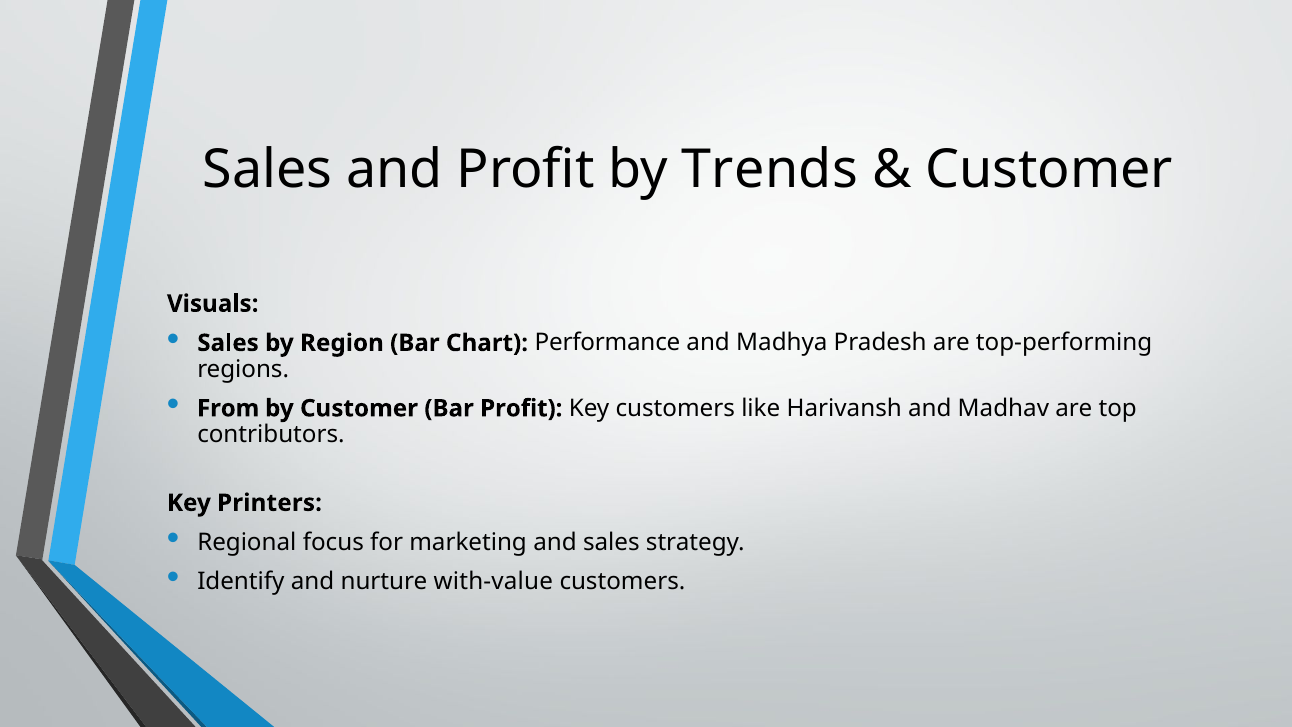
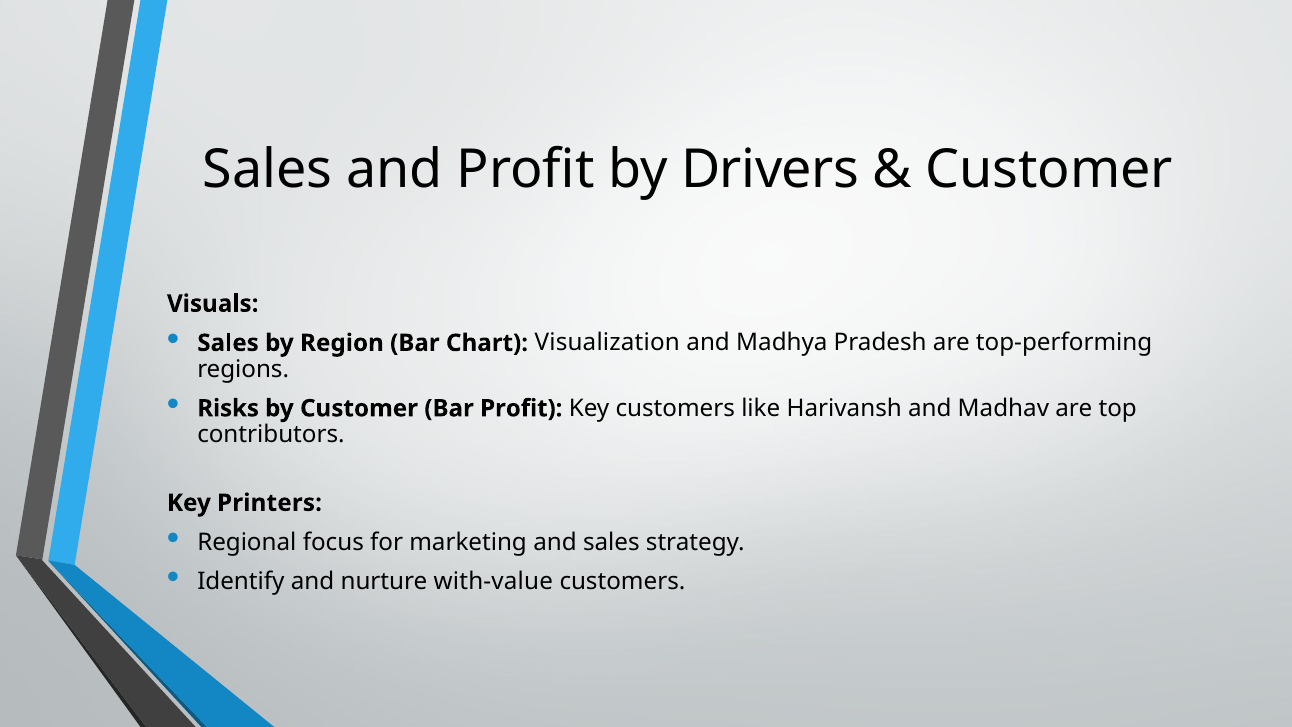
Trends: Trends -> Drivers
Performance: Performance -> Visualization
From: From -> Risks
